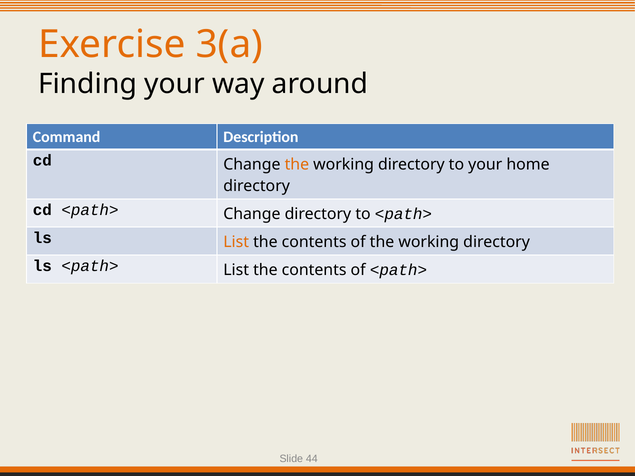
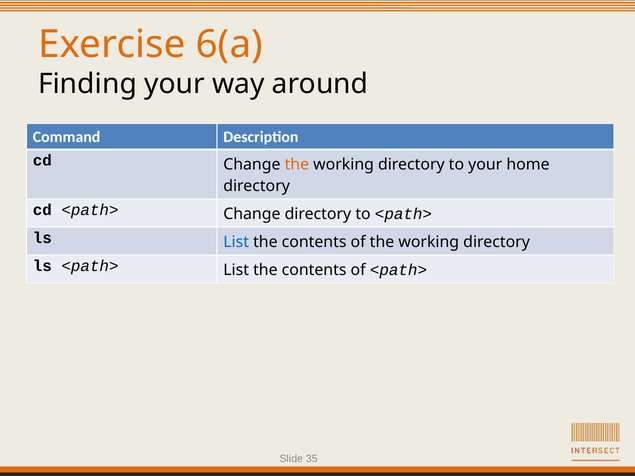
3(a: 3(a -> 6(a
List at (236, 242) colour: orange -> blue
44: 44 -> 35
